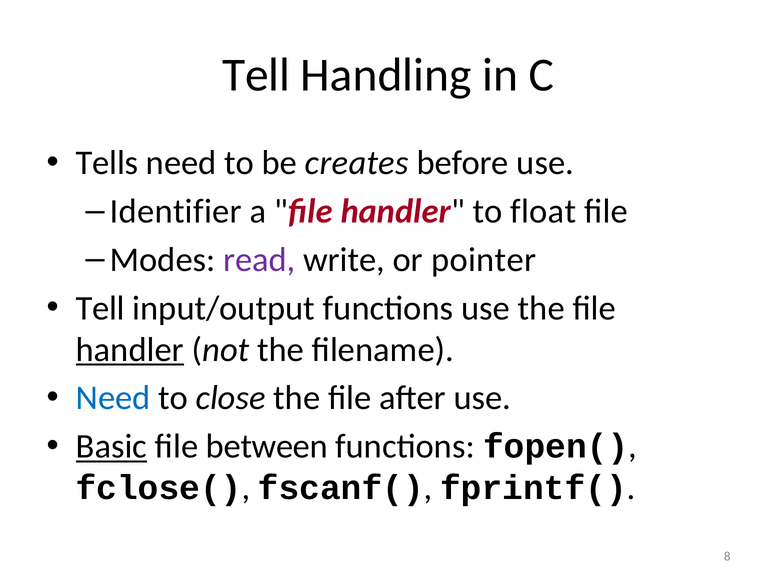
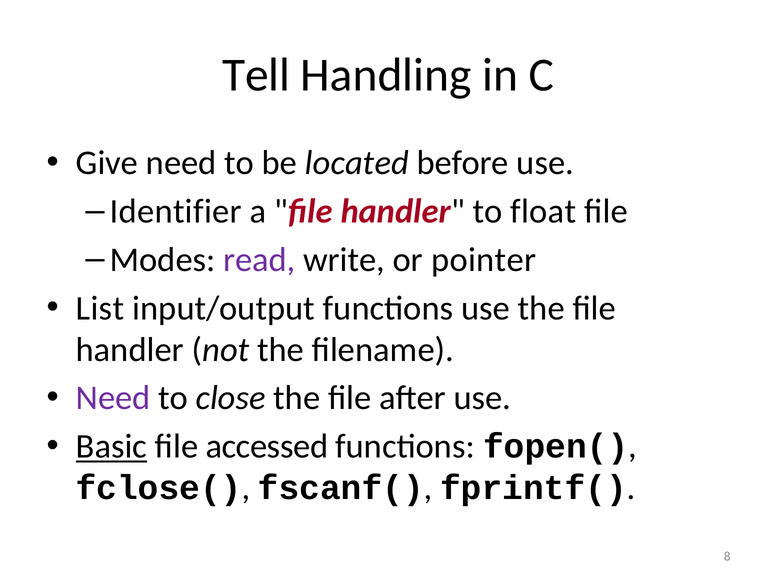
Tells: Tells -> Give
creates: creates -> located
Tell at (100, 308): Tell -> List
handler at (130, 350) underline: present -> none
Need at (113, 398) colour: blue -> purple
between: between -> accessed
